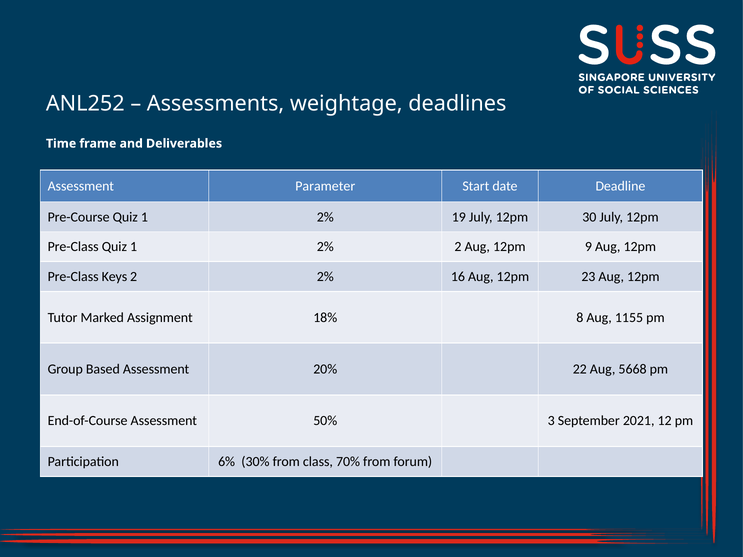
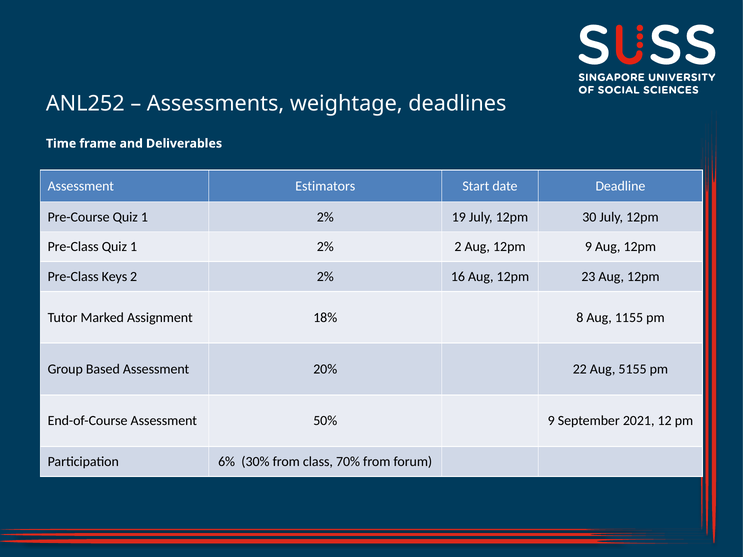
Parameter: Parameter -> Estimators
5668: 5668 -> 5155
50% 3: 3 -> 9
